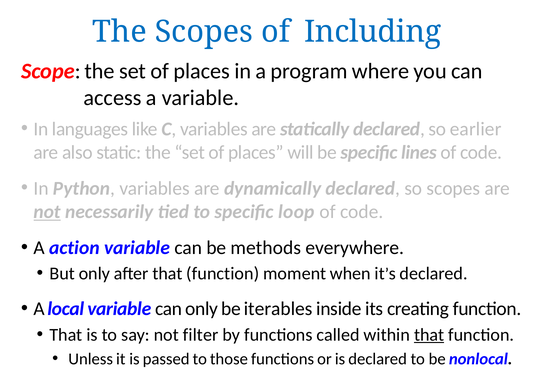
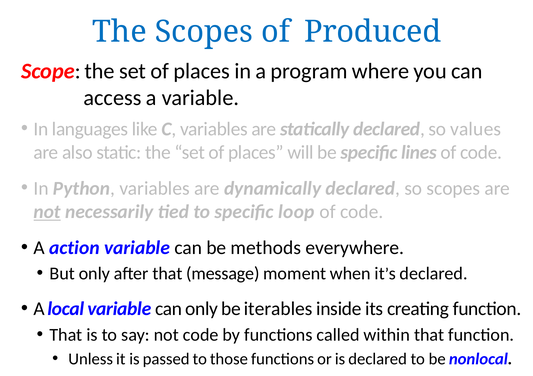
Including: Including -> Produced
earlier: earlier -> values
after that function: function -> message
not filter: filter -> code
that at (429, 334) underline: present -> none
